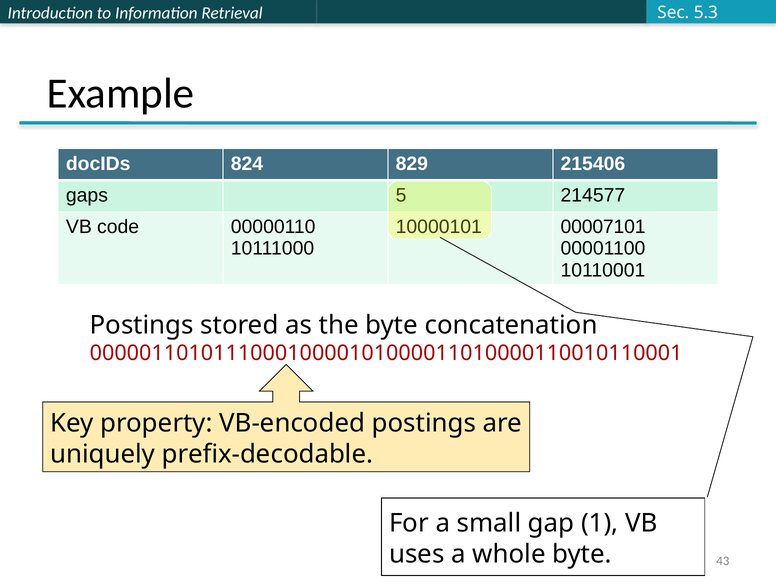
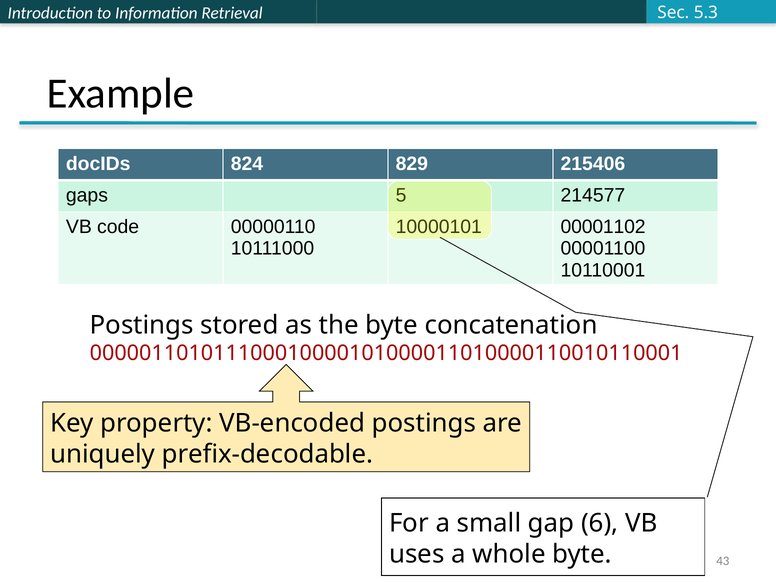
00007101: 00007101 -> 00001102
1: 1 -> 6
